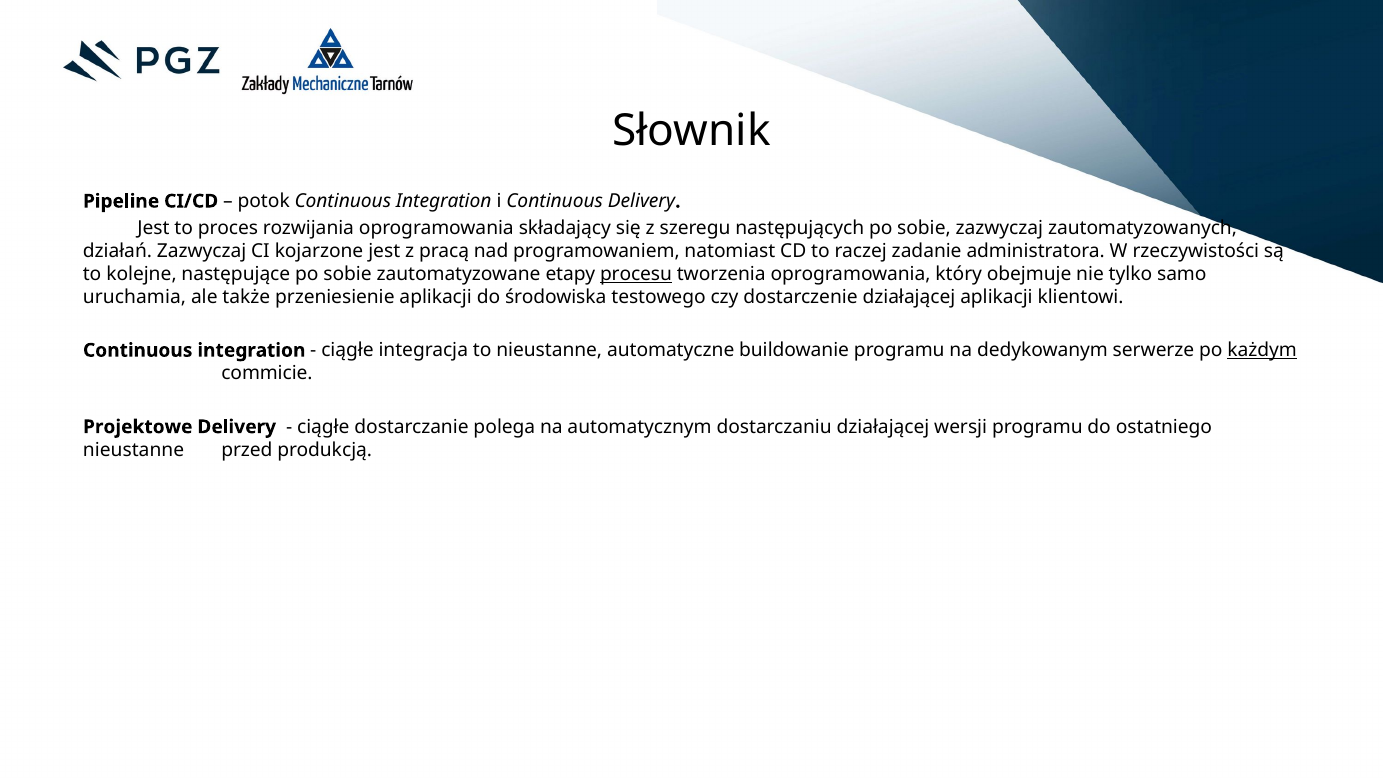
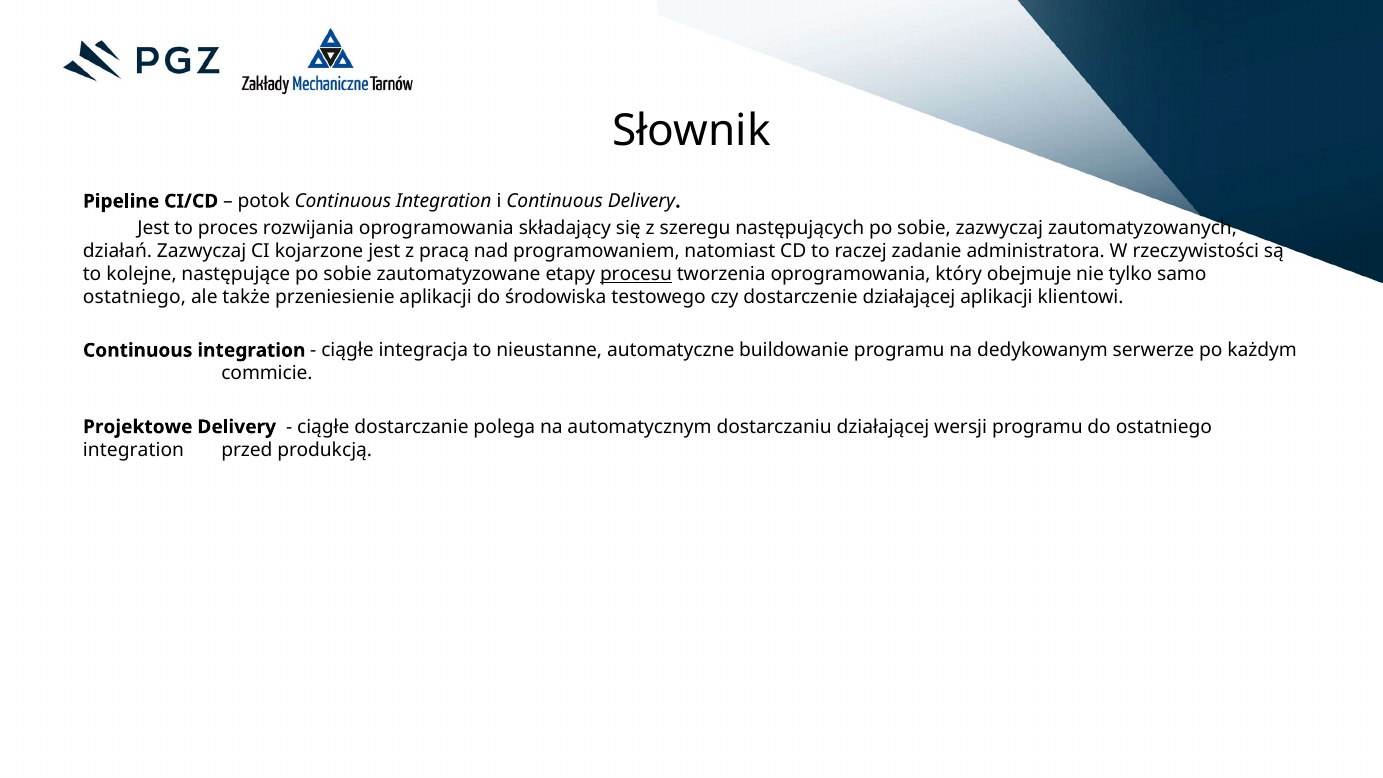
uruchamia at (135, 297): uruchamia -> ostatniego
każdym underline: present -> none
nieustanne at (134, 450): nieustanne -> integration
